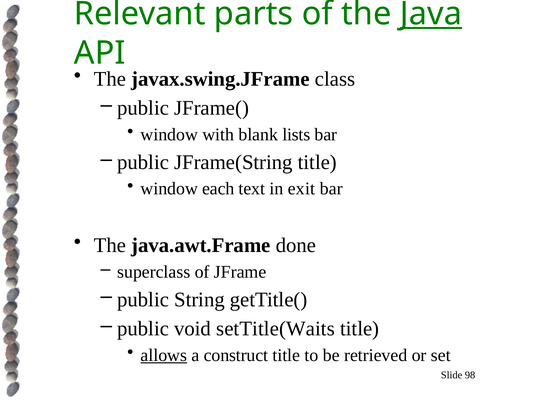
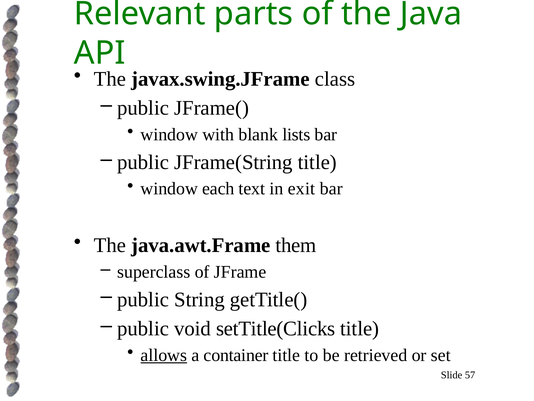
Java underline: present -> none
done: done -> them
setTitle(Waits: setTitle(Waits -> setTitle(Clicks
construct: construct -> container
98: 98 -> 57
